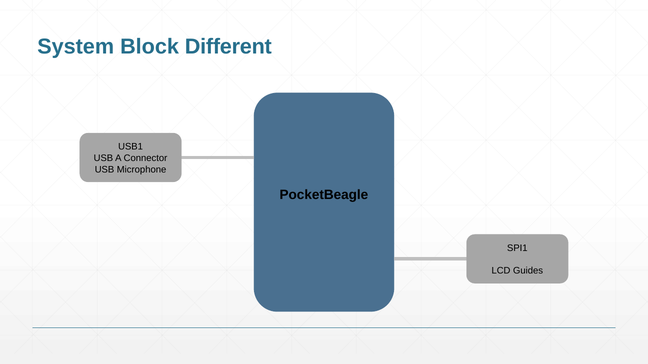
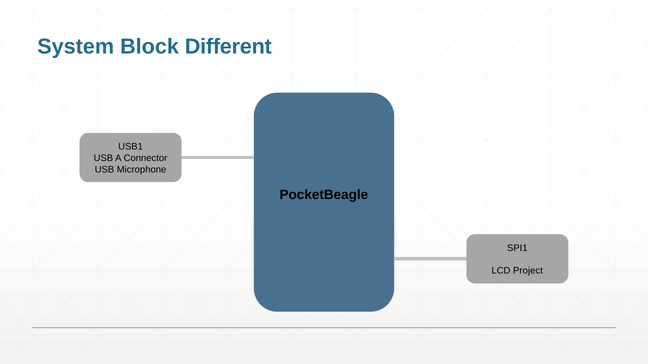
Guides: Guides -> Project
